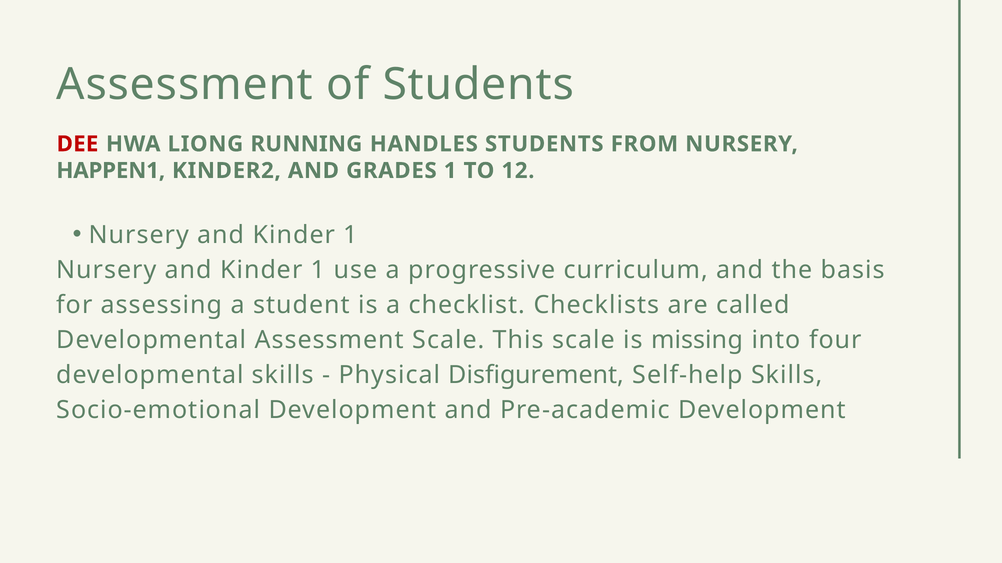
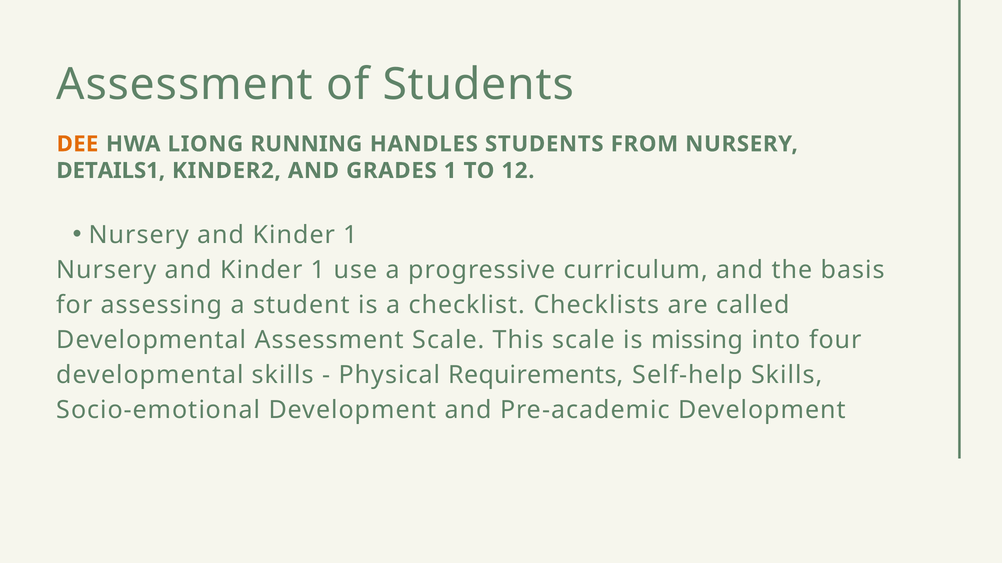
DEE colour: red -> orange
HAPPEN1: HAPPEN1 -> DETAILS1
Disfigurement: Disfigurement -> Requirements
